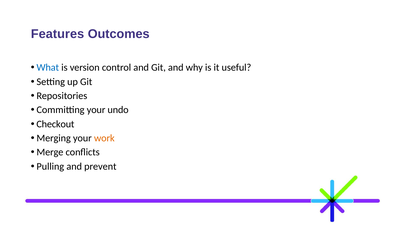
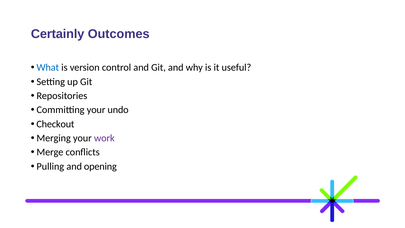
Features: Features -> Certainly
work colour: orange -> purple
prevent: prevent -> opening
